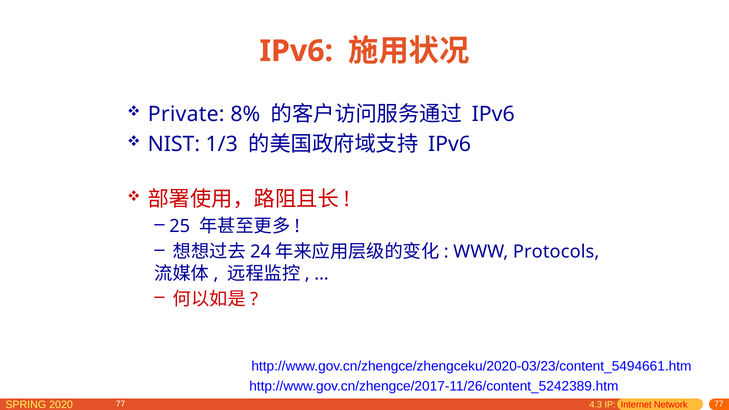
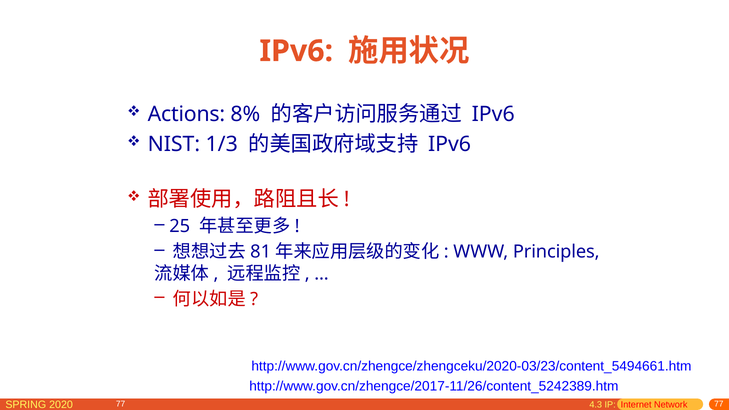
Private: Private -> Actions
24: 24 -> 81
Protocols: Protocols -> Principles
